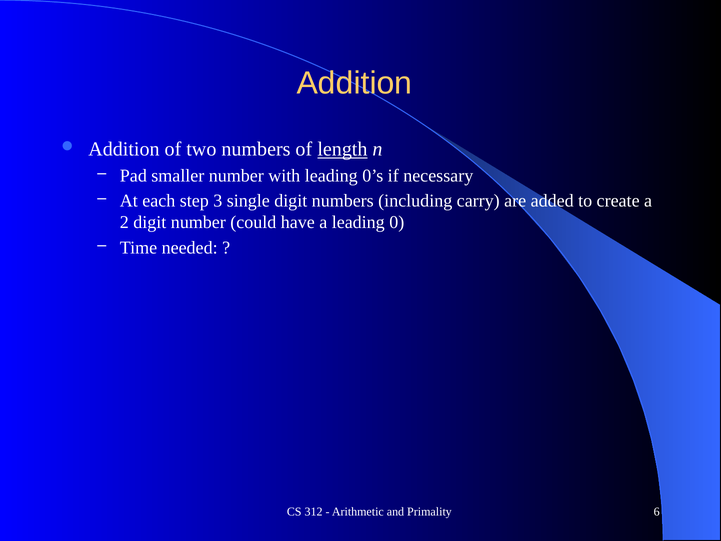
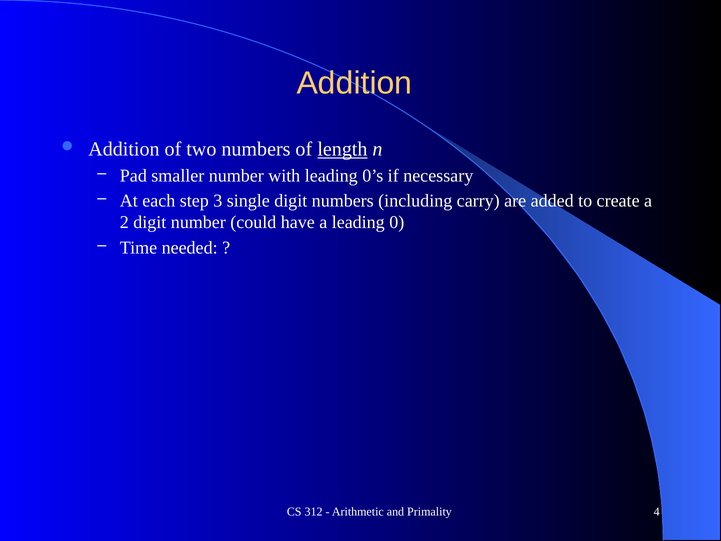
6: 6 -> 4
